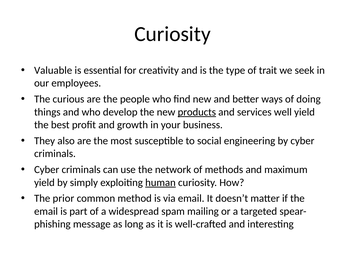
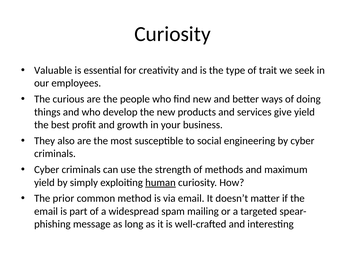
products underline: present -> none
well: well -> give
network: network -> strength
